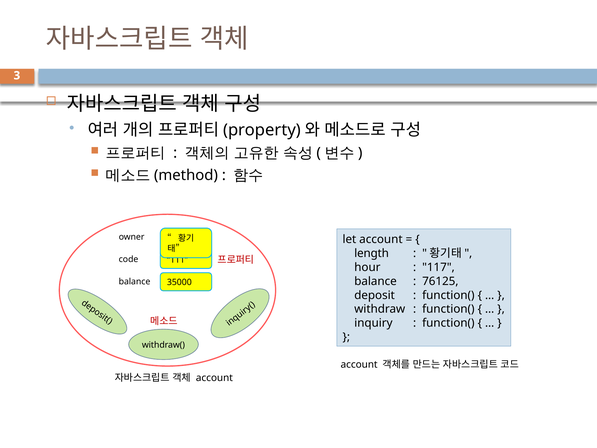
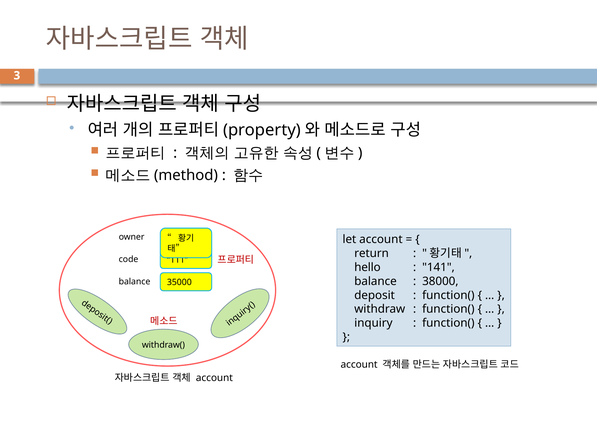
length: length -> return
hour: hour -> hello
117: 117 -> 141
76125: 76125 -> 38000
